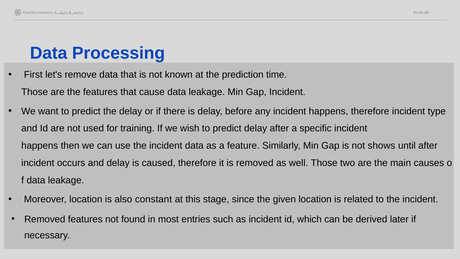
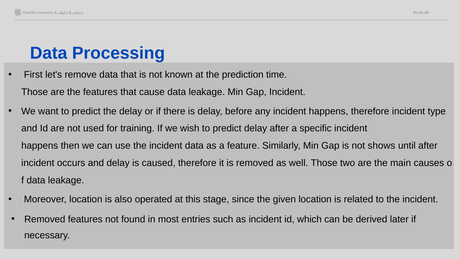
constant: constant -> operated
